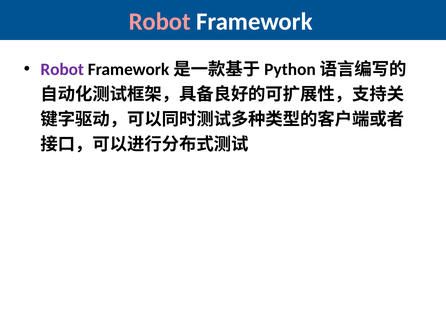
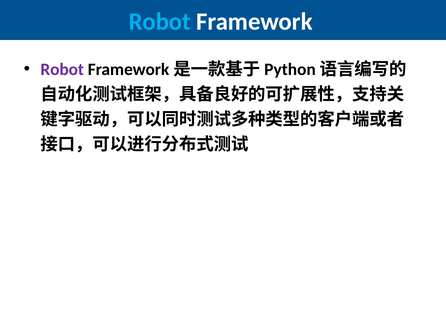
Robot at (160, 22) colour: pink -> light blue
